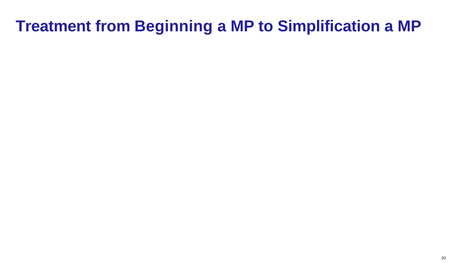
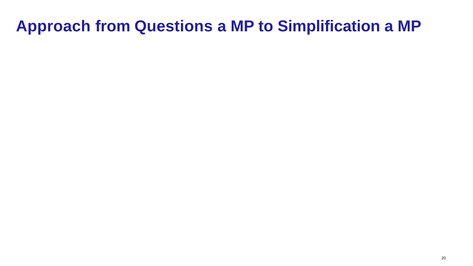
Treatment: Treatment -> Approach
Beginning: Beginning -> Questions
